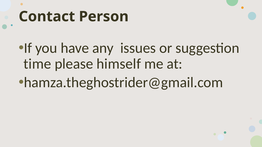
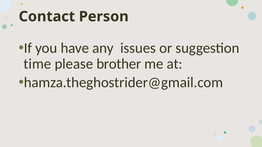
himself: himself -> brother
